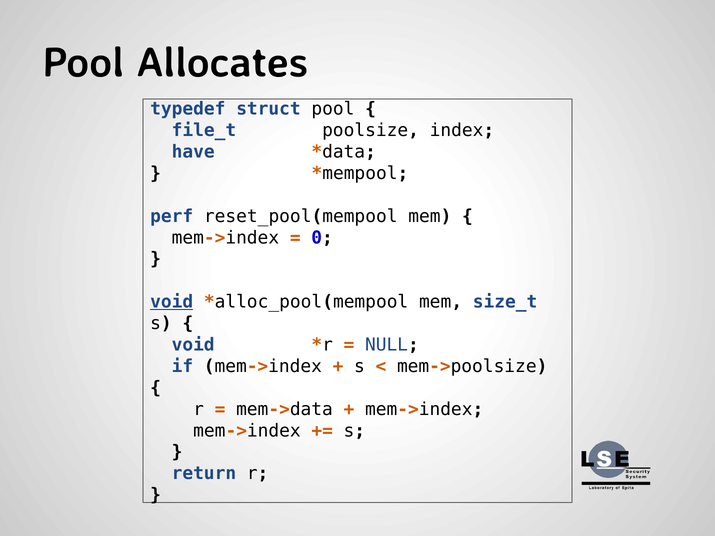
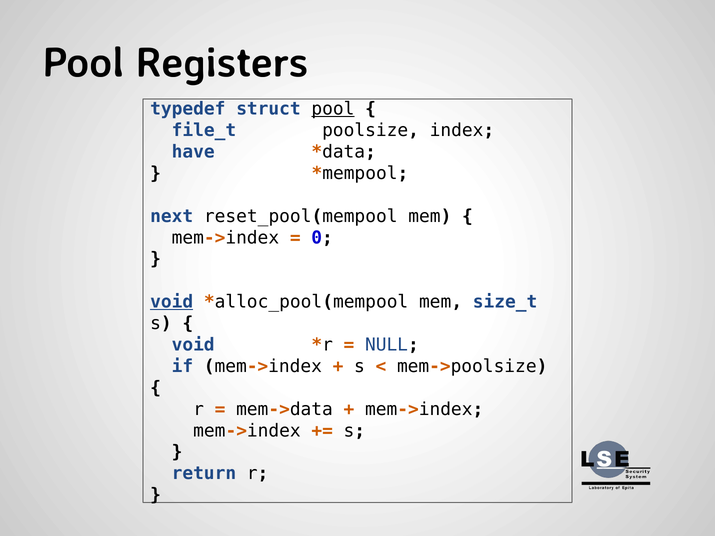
Allocates: Allocates -> Registers
pool at (333, 109) underline: none -> present
perf: perf -> next
